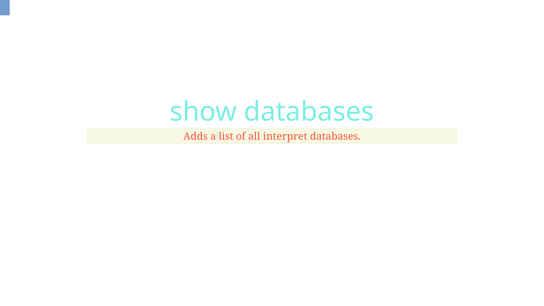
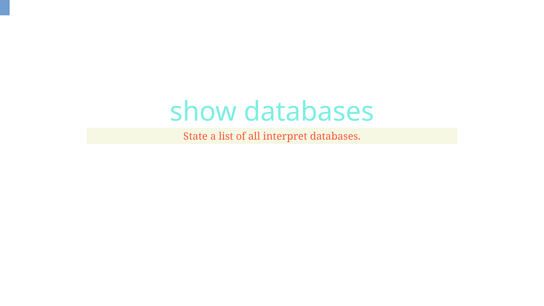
Adds: Adds -> State
